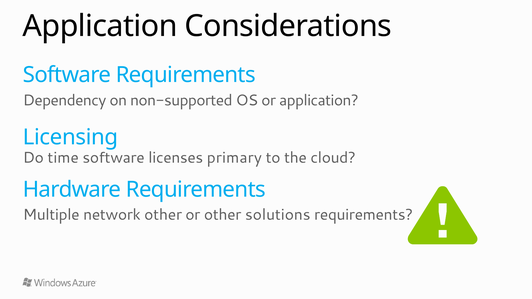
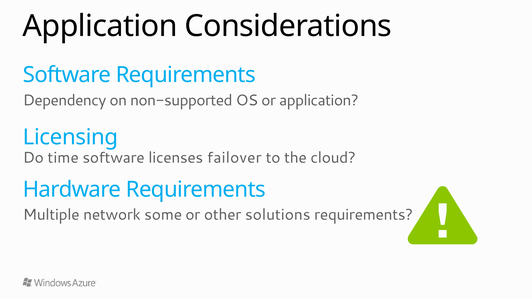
primary: primary -> failover
network other: other -> some
